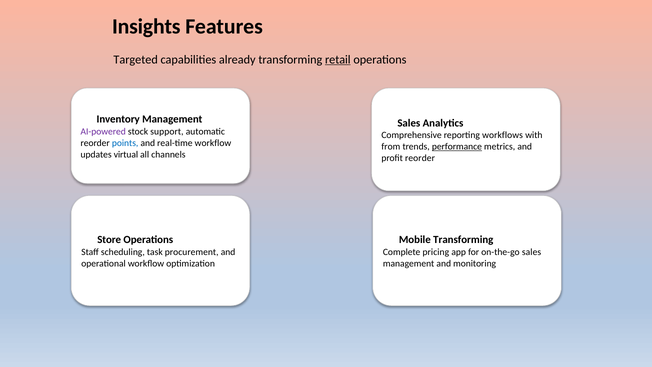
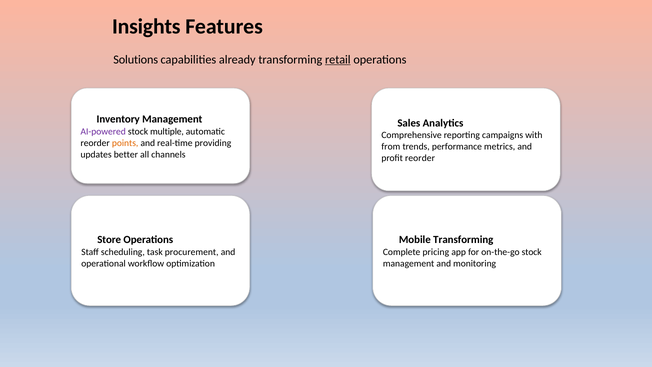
Targeted: Targeted -> Solutions
support: support -> multiple
workflows: workflows -> campaigns
points colour: blue -> orange
real-time workflow: workflow -> providing
performance underline: present -> none
virtual: virtual -> better
on-the-go sales: sales -> stock
